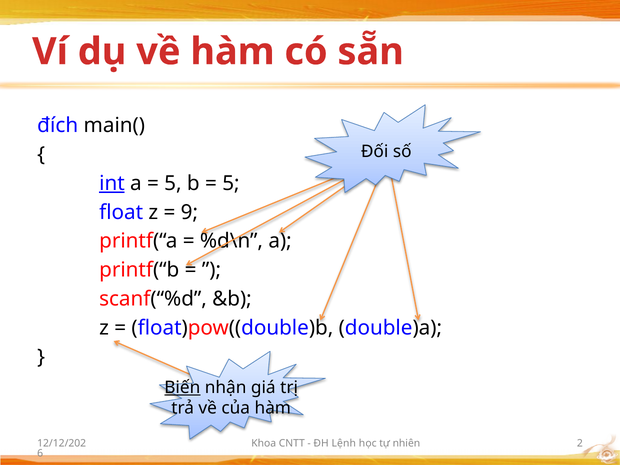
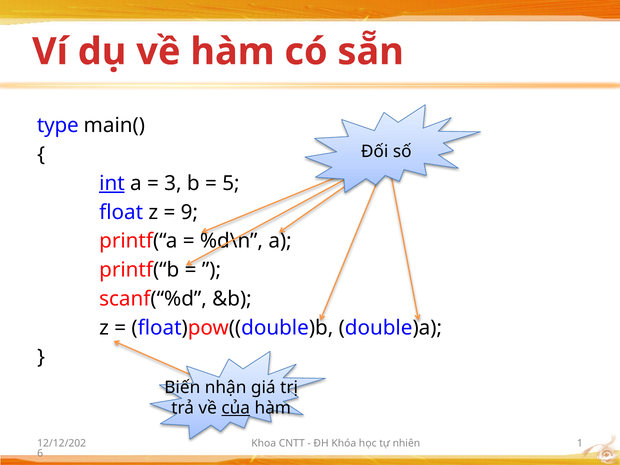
đích: đích -> type
5 at (173, 183): 5 -> 3
Biến underline: present -> none
của underline: none -> present
Lệnh: Lệnh -> Khóa
2: 2 -> 1
